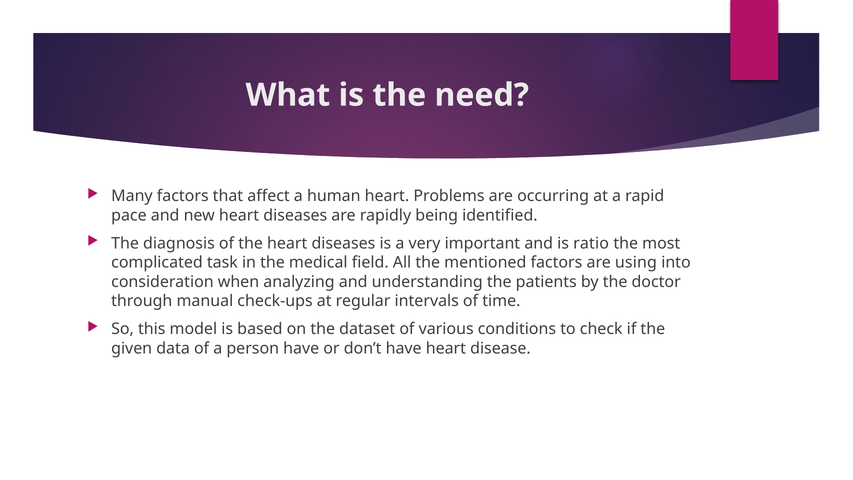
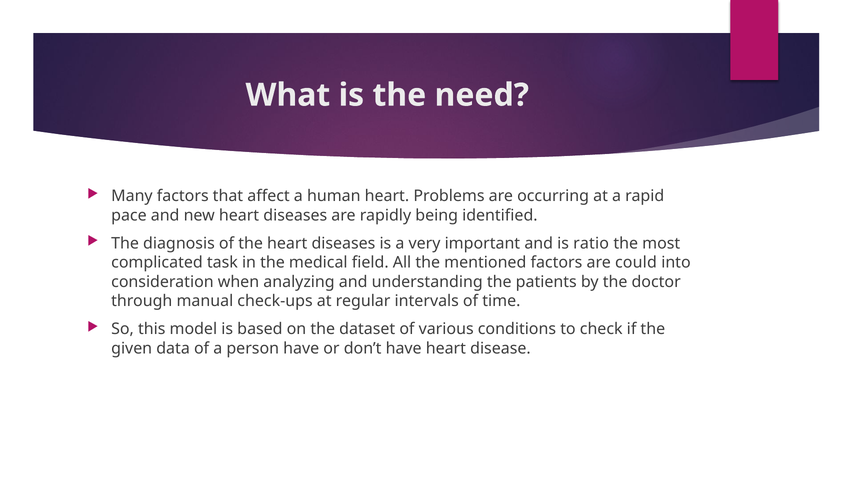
using: using -> could
